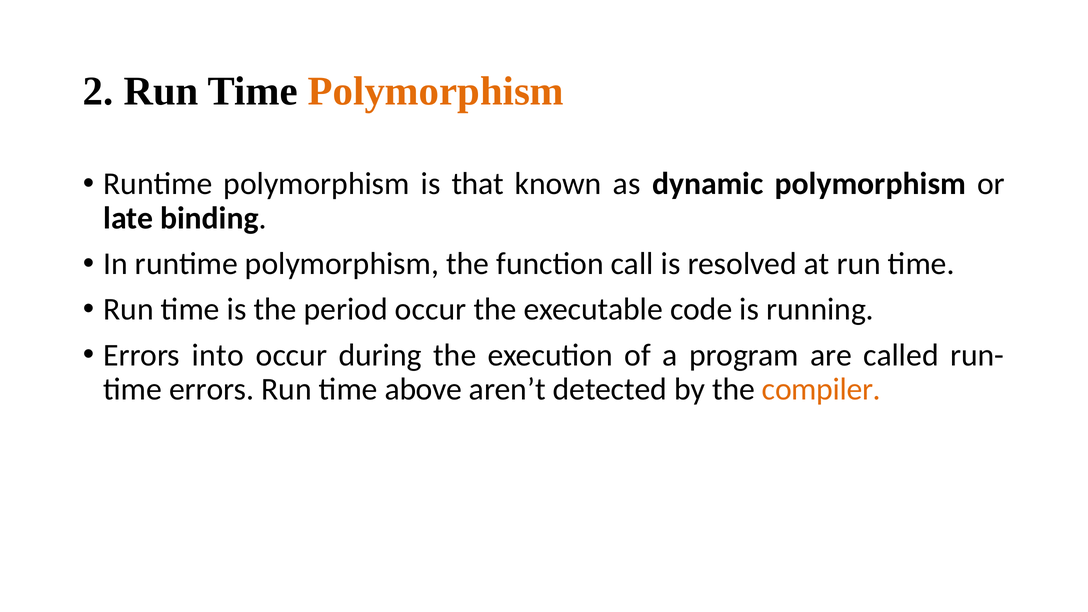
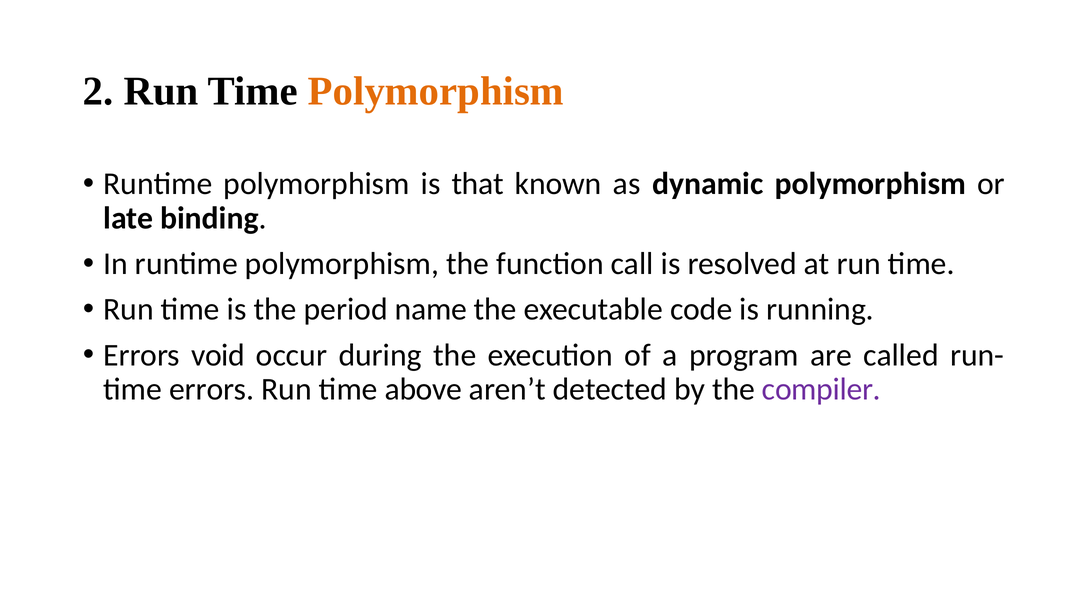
period occur: occur -> name
into: into -> void
compiler colour: orange -> purple
